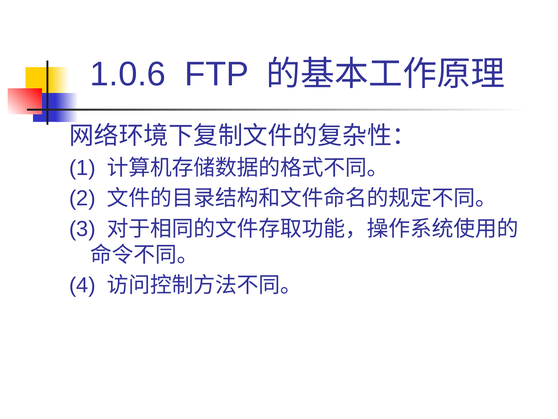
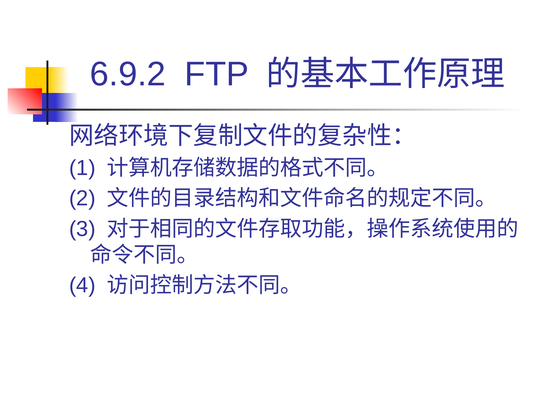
1.0.6: 1.0.6 -> 6.9.2
